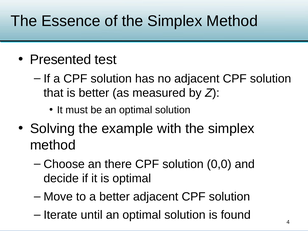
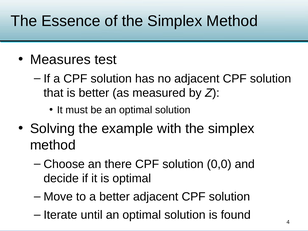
Presented: Presented -> Measures
